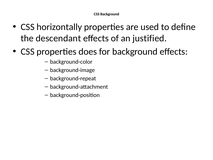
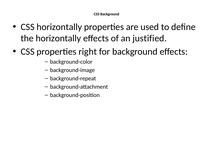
the descendant: descendant -> horizontally
does: does -> right
